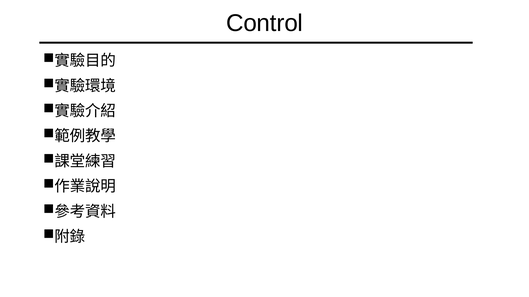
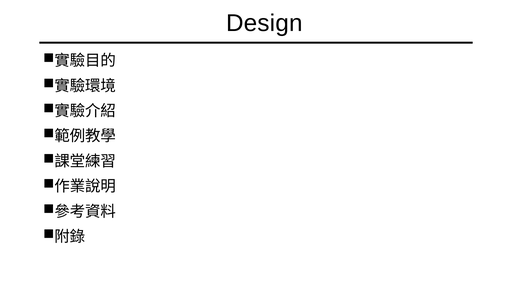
Control: Control -> Design
